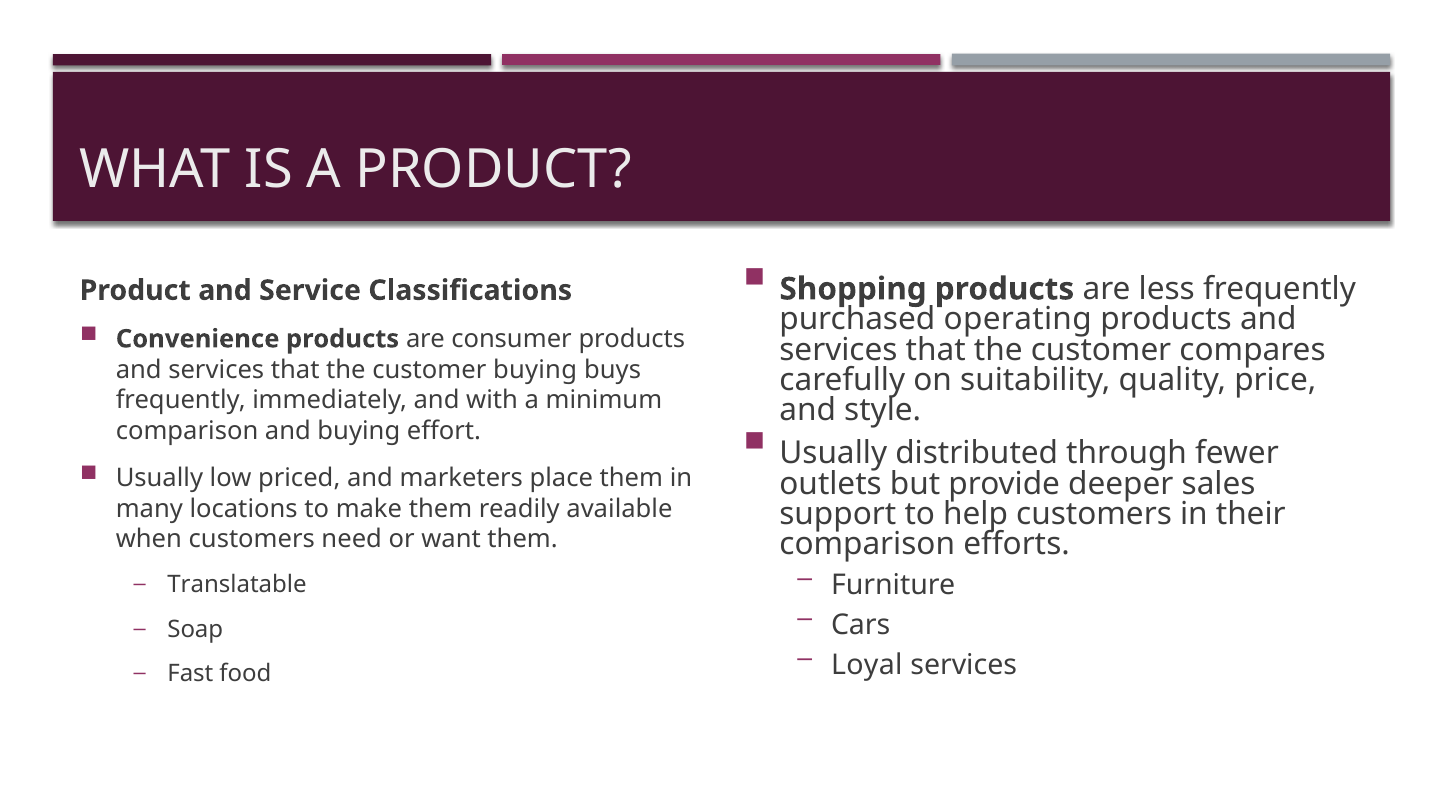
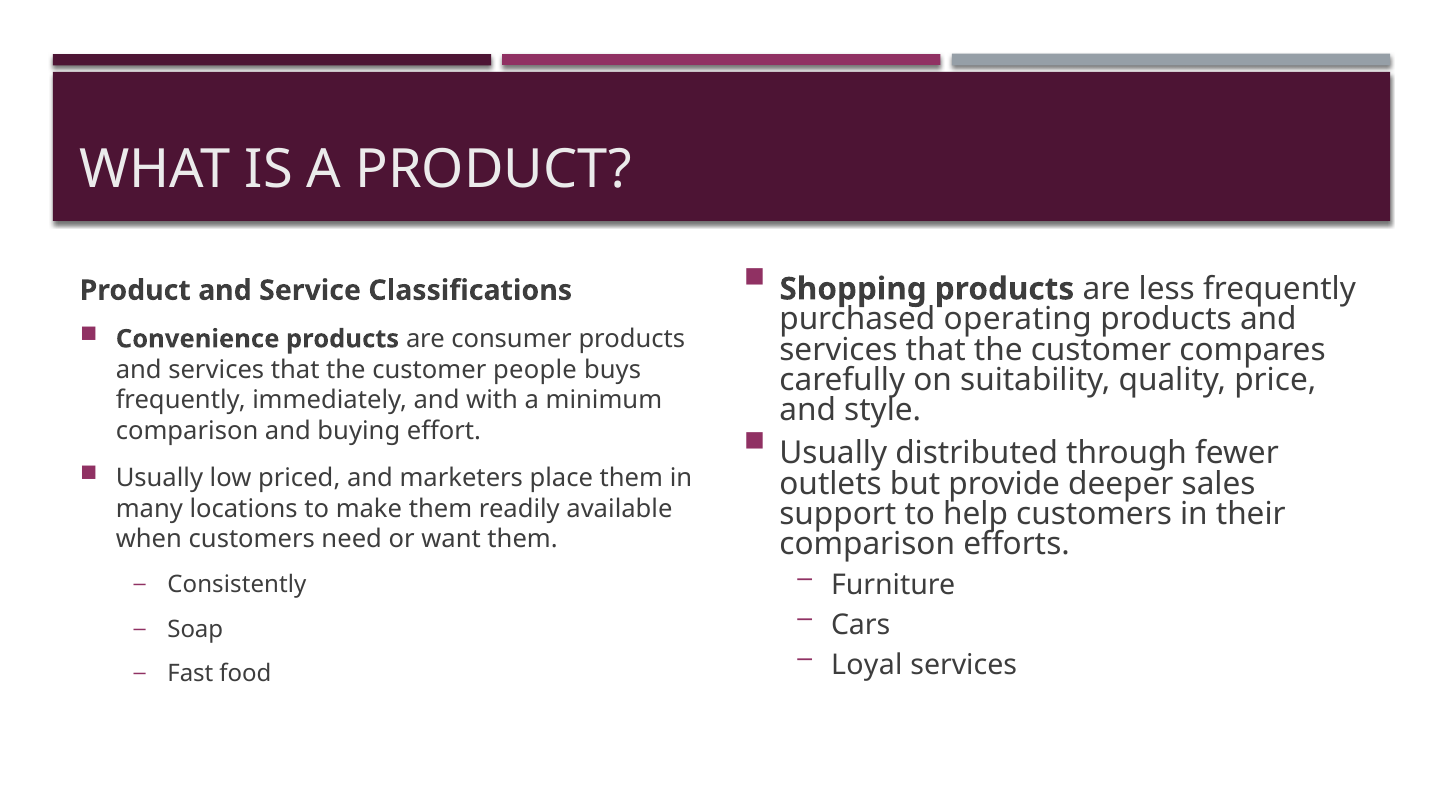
customer buying: buying -> people
Translatable: Translatable -> Consistently
